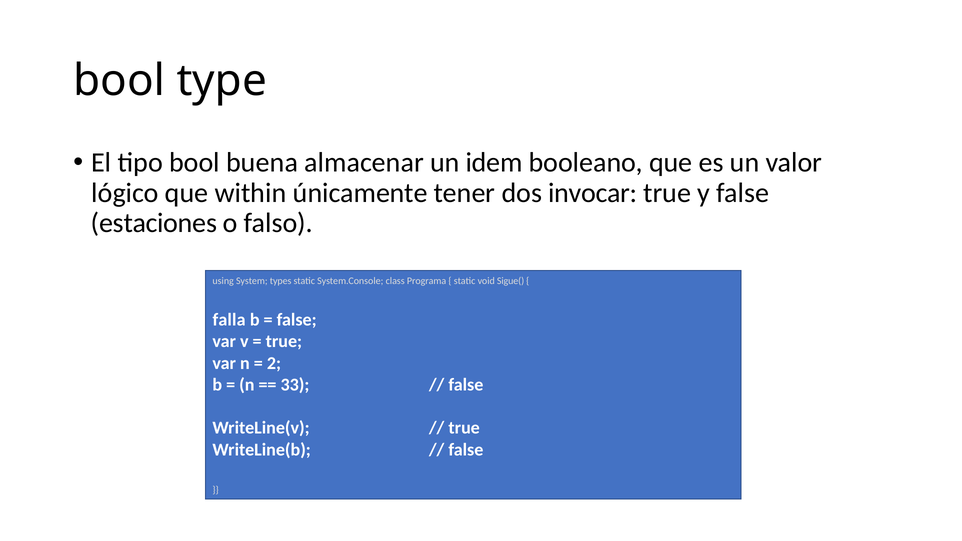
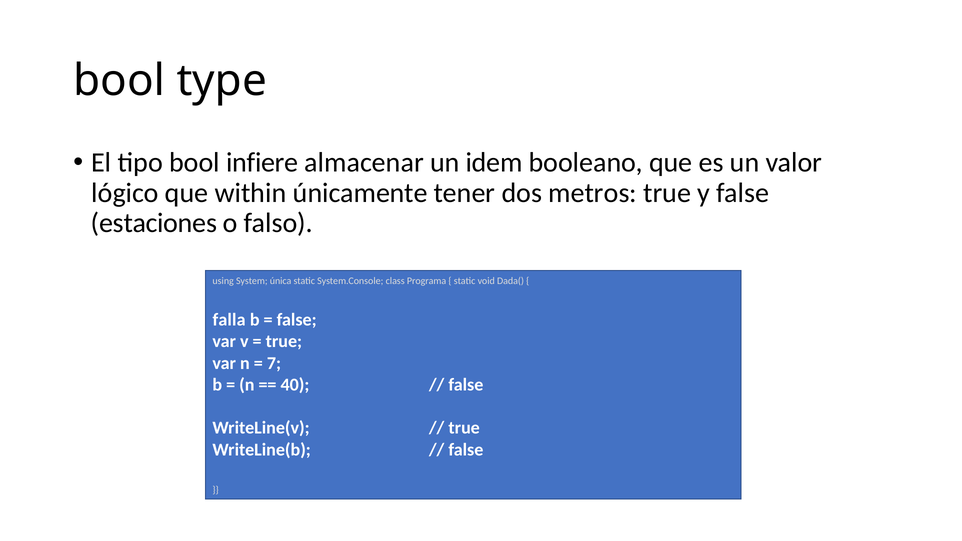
buena: buena -> infiere
invocar: invocar -> metros
types: types -> única
Sigue(: Sigue( -> Dada(
2: 2 -> 7
33: 33 -> 40
